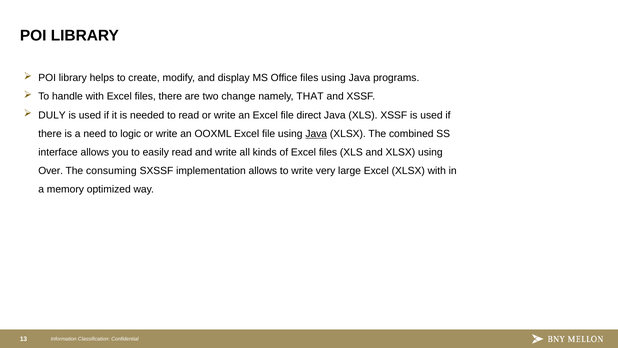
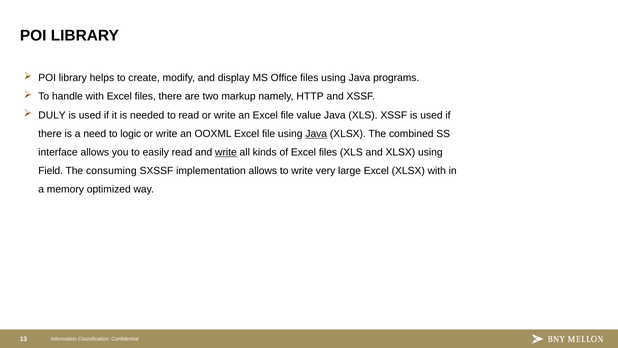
change: change -> markup
THAT: THAT -> HTTP
direct: direct -> value
write at (226, 152) underline: none -> present
Over: Over -> Field
